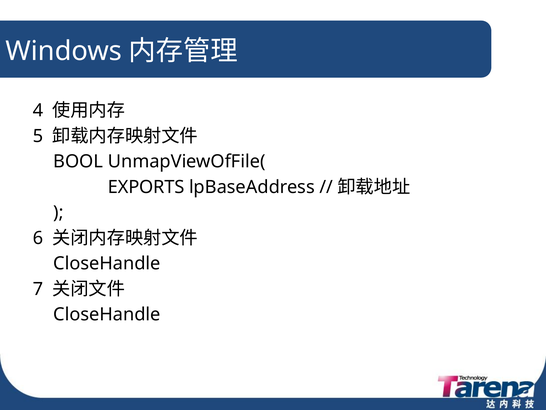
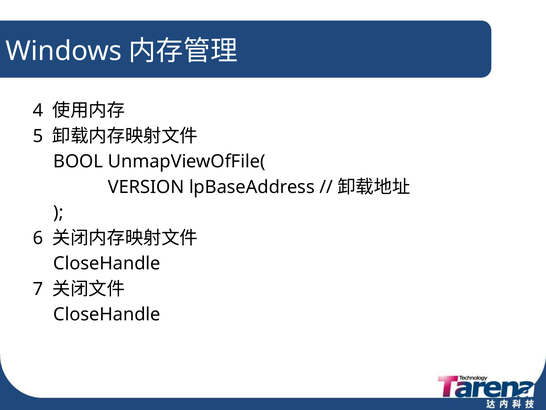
EXPORTS: EXPORTS -> VERSION
